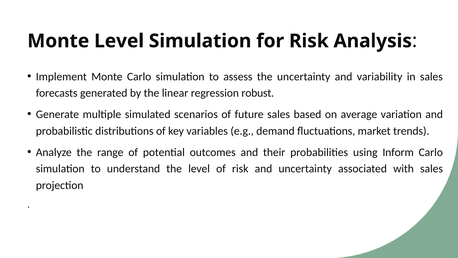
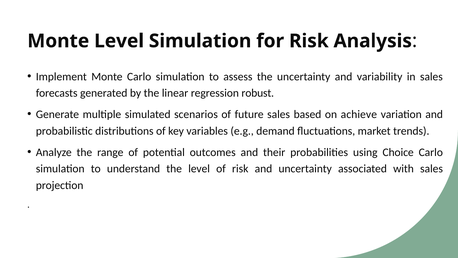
average: average -> achieve
Inform: Inform -> Choice
